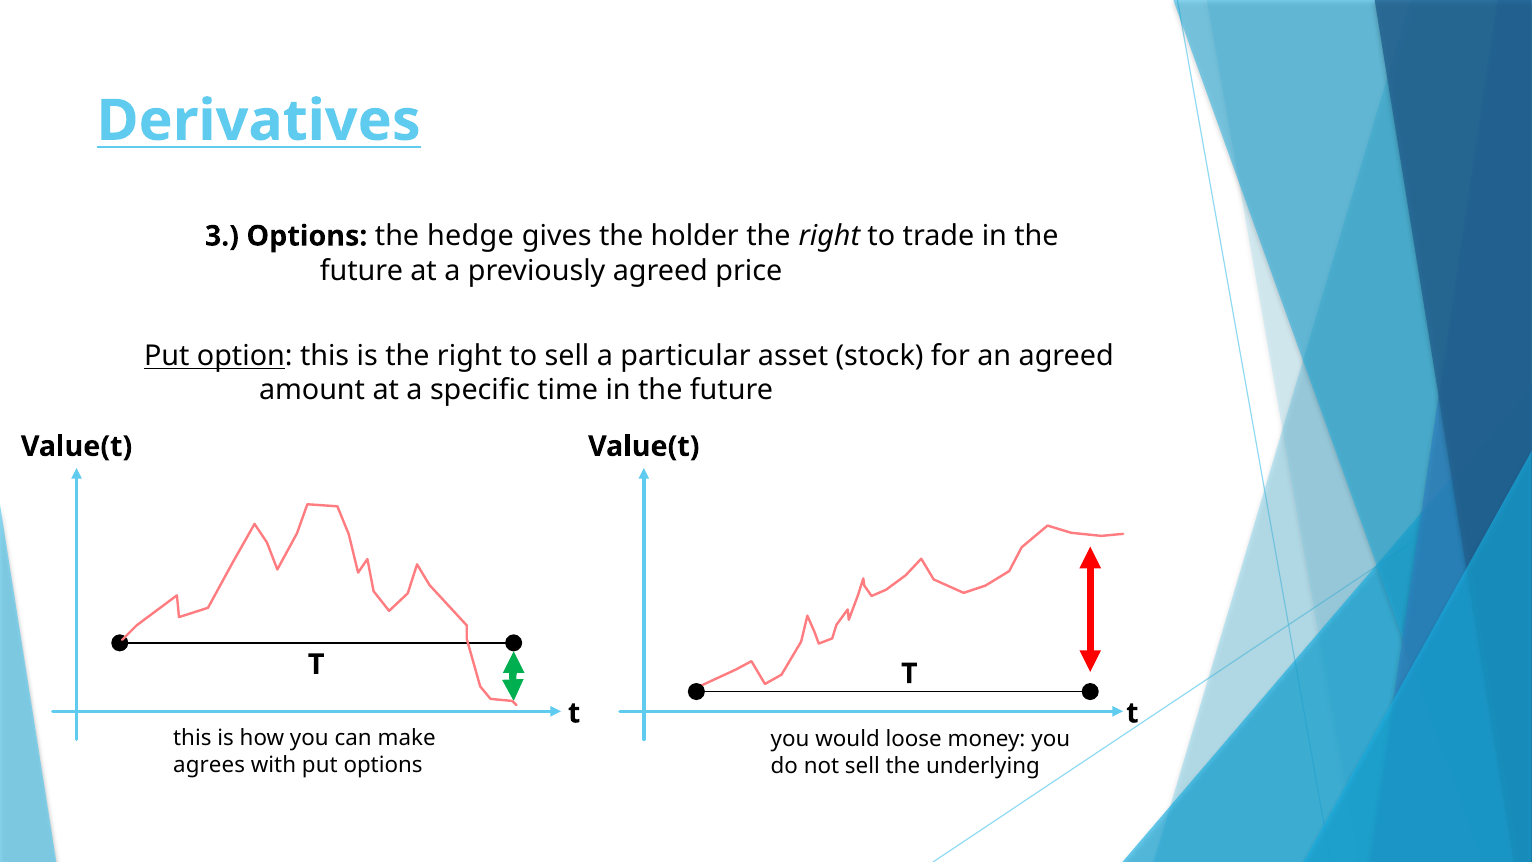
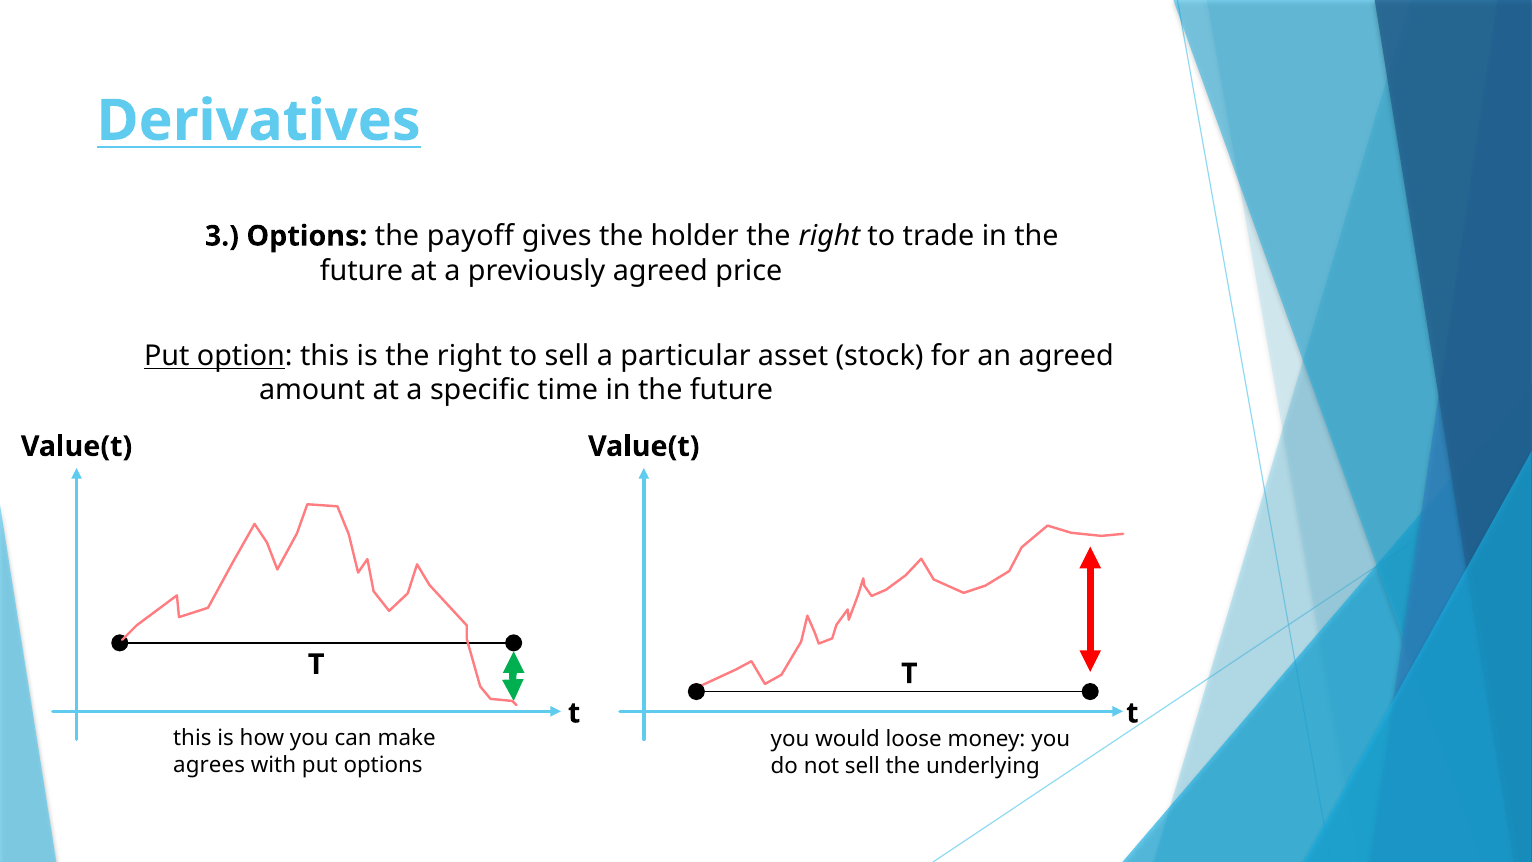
hedge: hedge -> payoff
